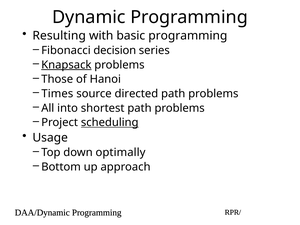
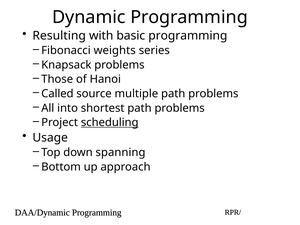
decision: decision -> weights
Knapsack underline: present -> none
Times: Times -> Called
directed: directed -> multiple
optimally: optimally -> spanning
